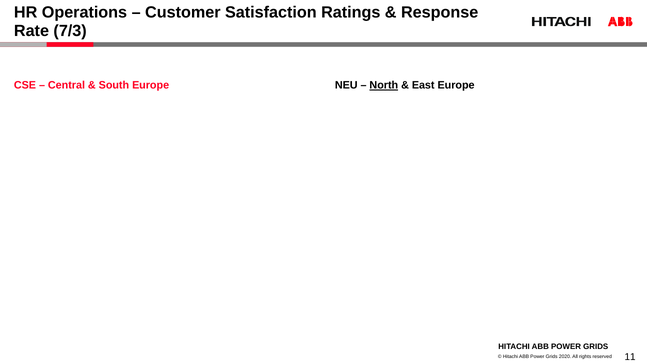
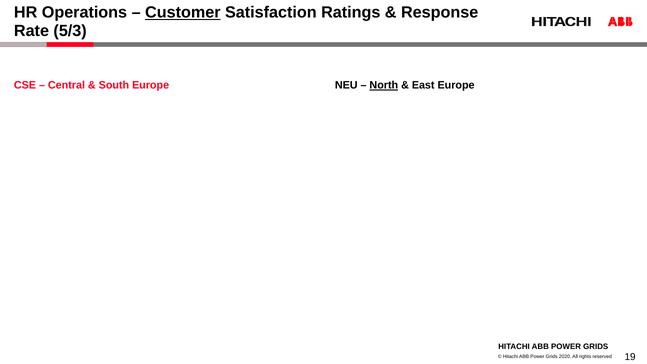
Customer underline: none -> present
7/3: 7/3 -> 5/3
11: 11 -> 19
